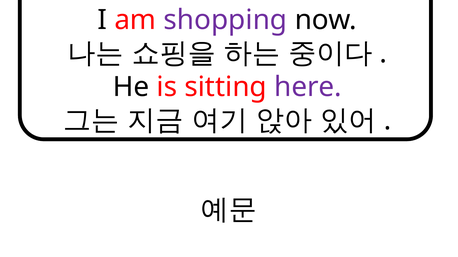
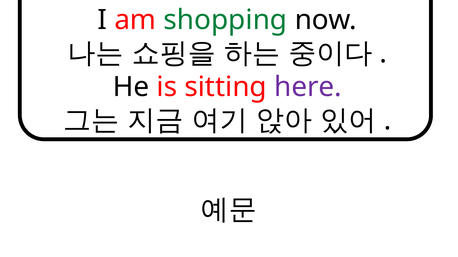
shopping colour: purple -> green
